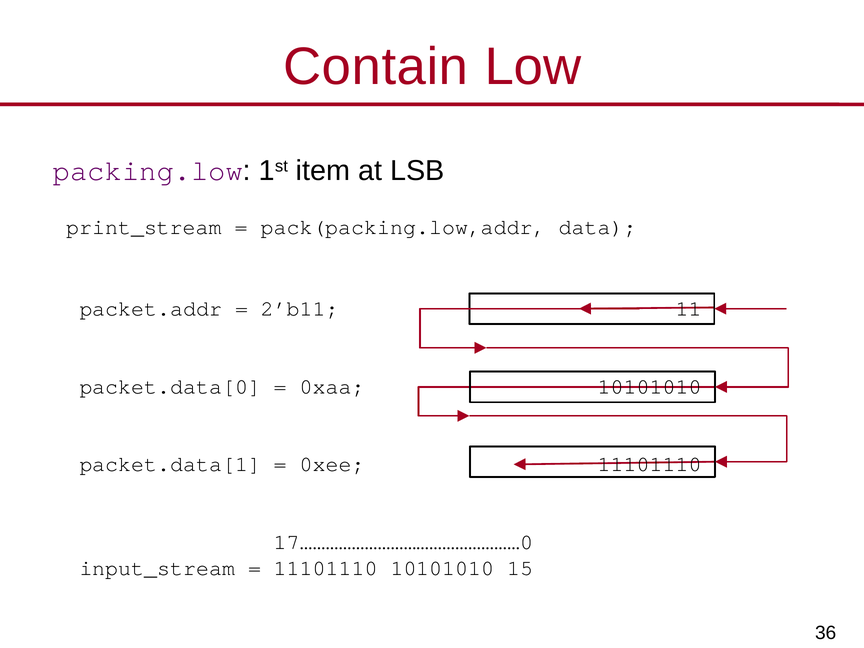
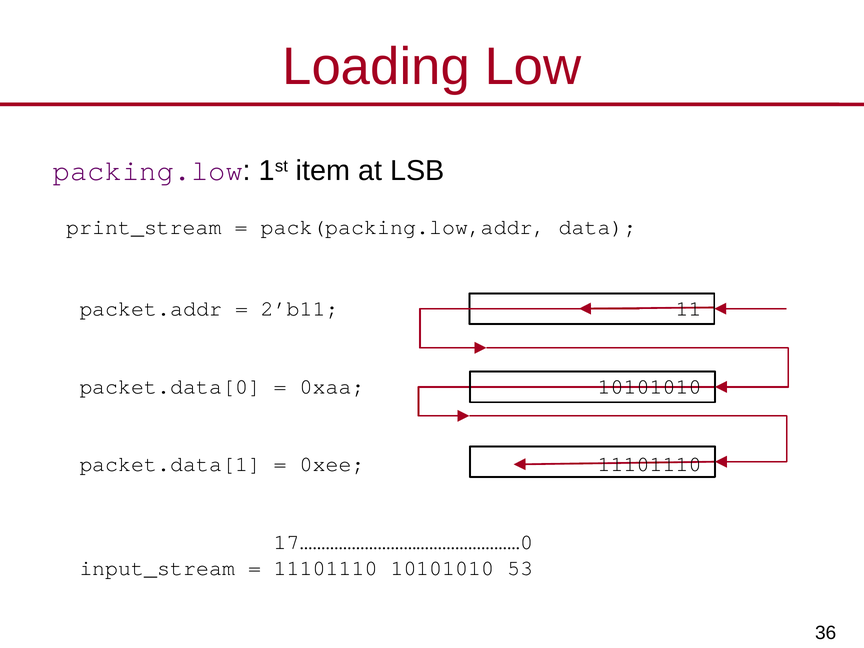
Contain: Contain -> Loading
15: 15 -> 53
